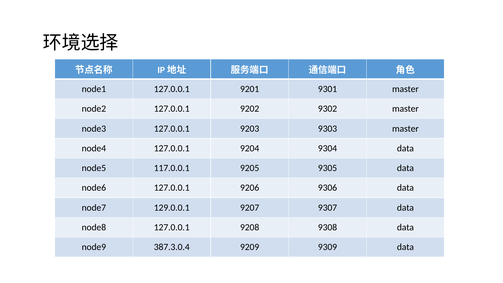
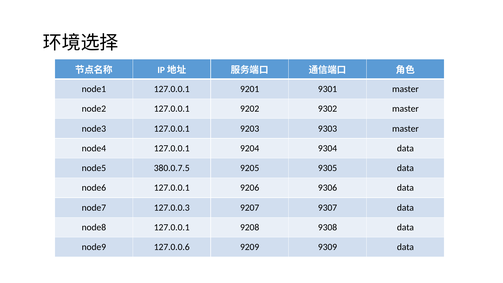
117.0.0.1: 117.0.0.1 -> 380.0.7.5
129.0.0.1: 129.0.0.1 -> 127.0.0.3
387.3.0.4: 387.3.0.4 -> 127.0.0.6
